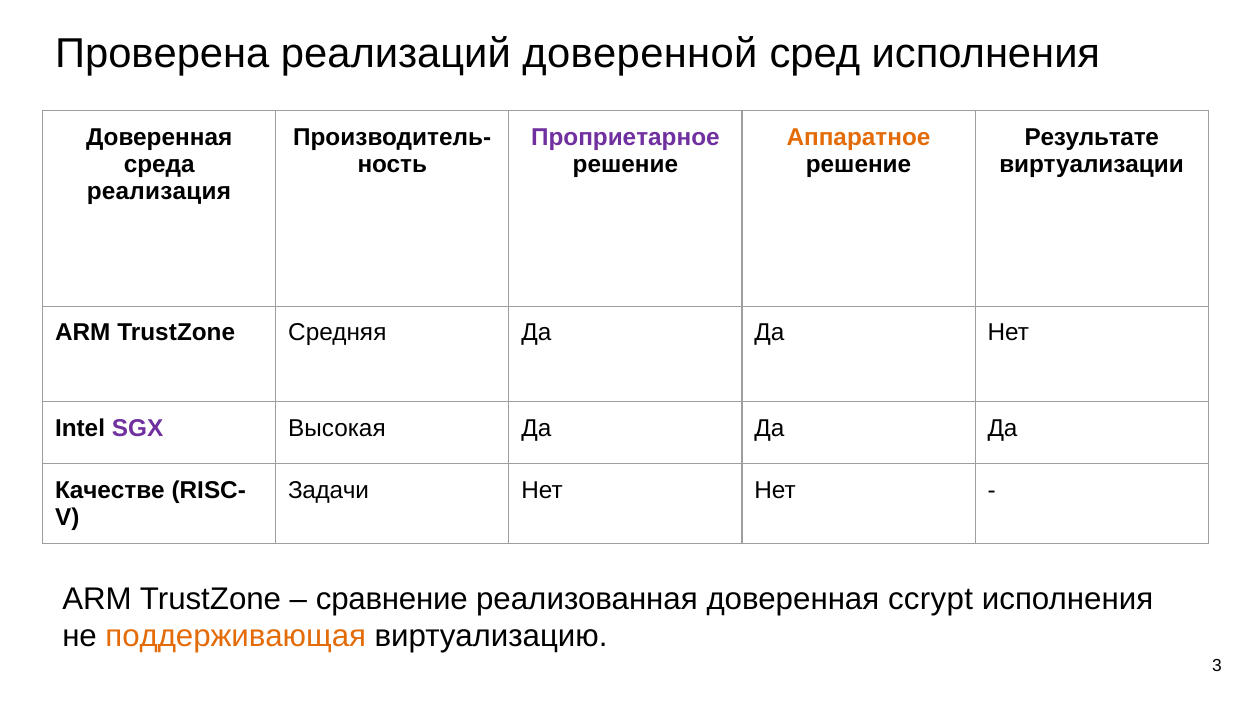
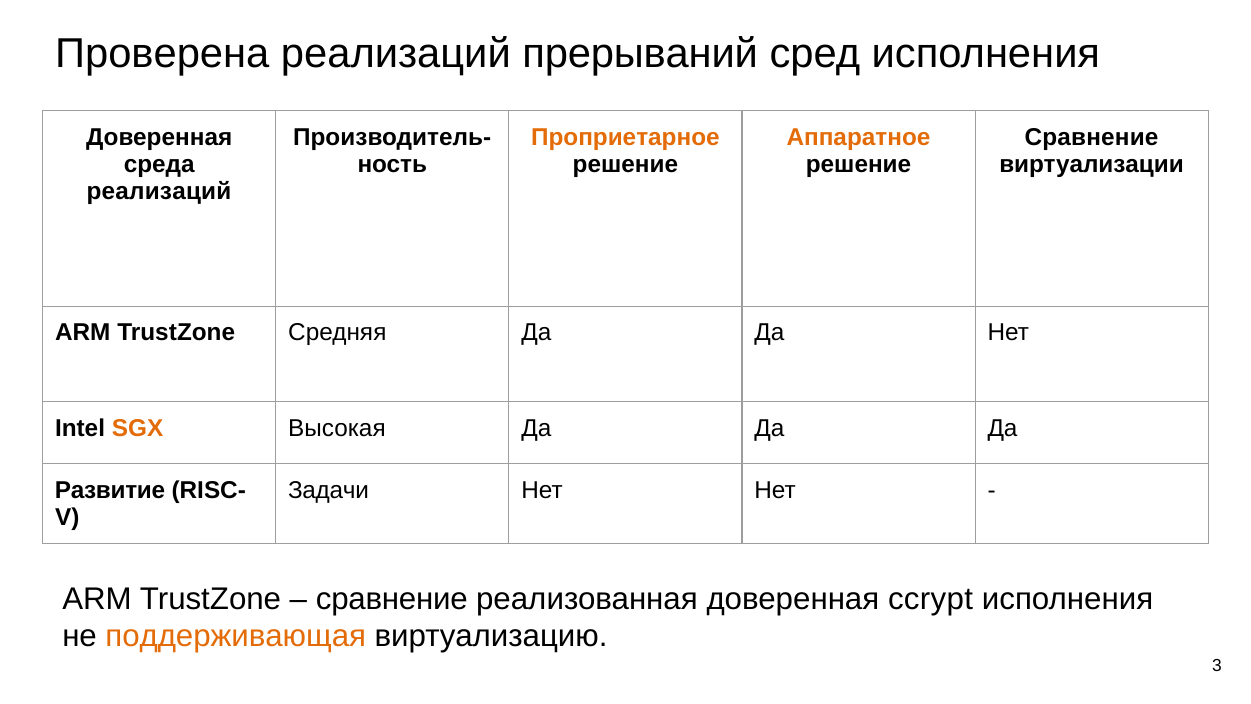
доверенной: доверенной -> прерываний
Проприетарное colour: purple -> orange
Результате at (1092, 137): Результате -> Сравнение
реализация at (159, 192): реализация -> реализаций
SGX colour: purple -> orange
Качестве: Качестве -> Развитие
